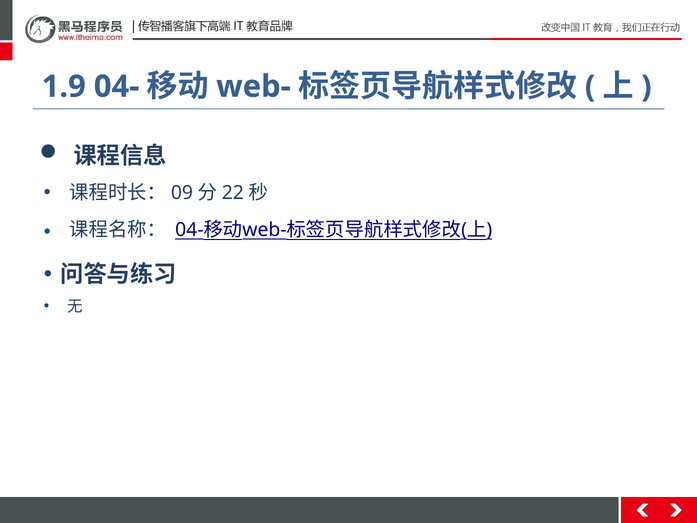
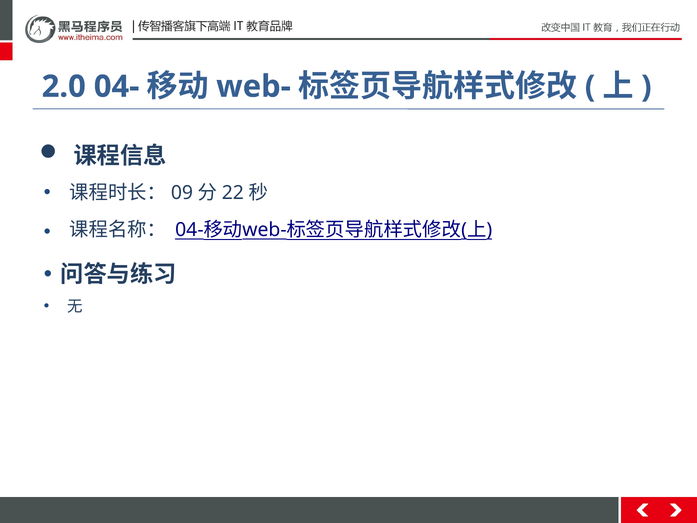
1.9: 1.9 -> 2.0
